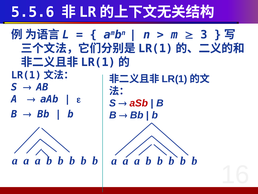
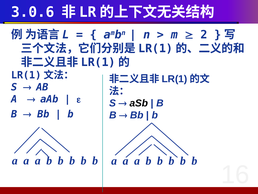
5.5.6: 5.5.6 -> 3.0.6
3: 3 -> 2
aSb colour: red -> black
